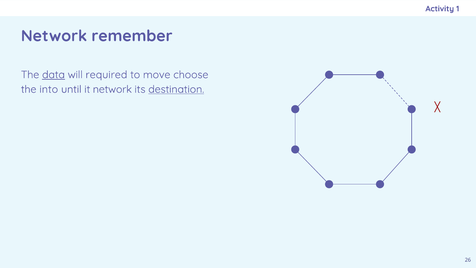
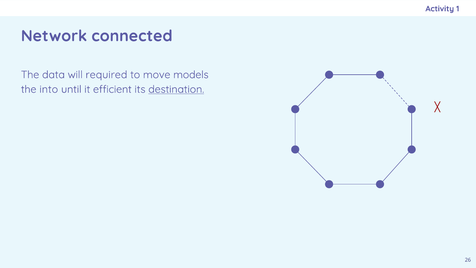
remember: remember -> connected
data underline: present -> none
choose: choose -> models
it network: network -> efficient
